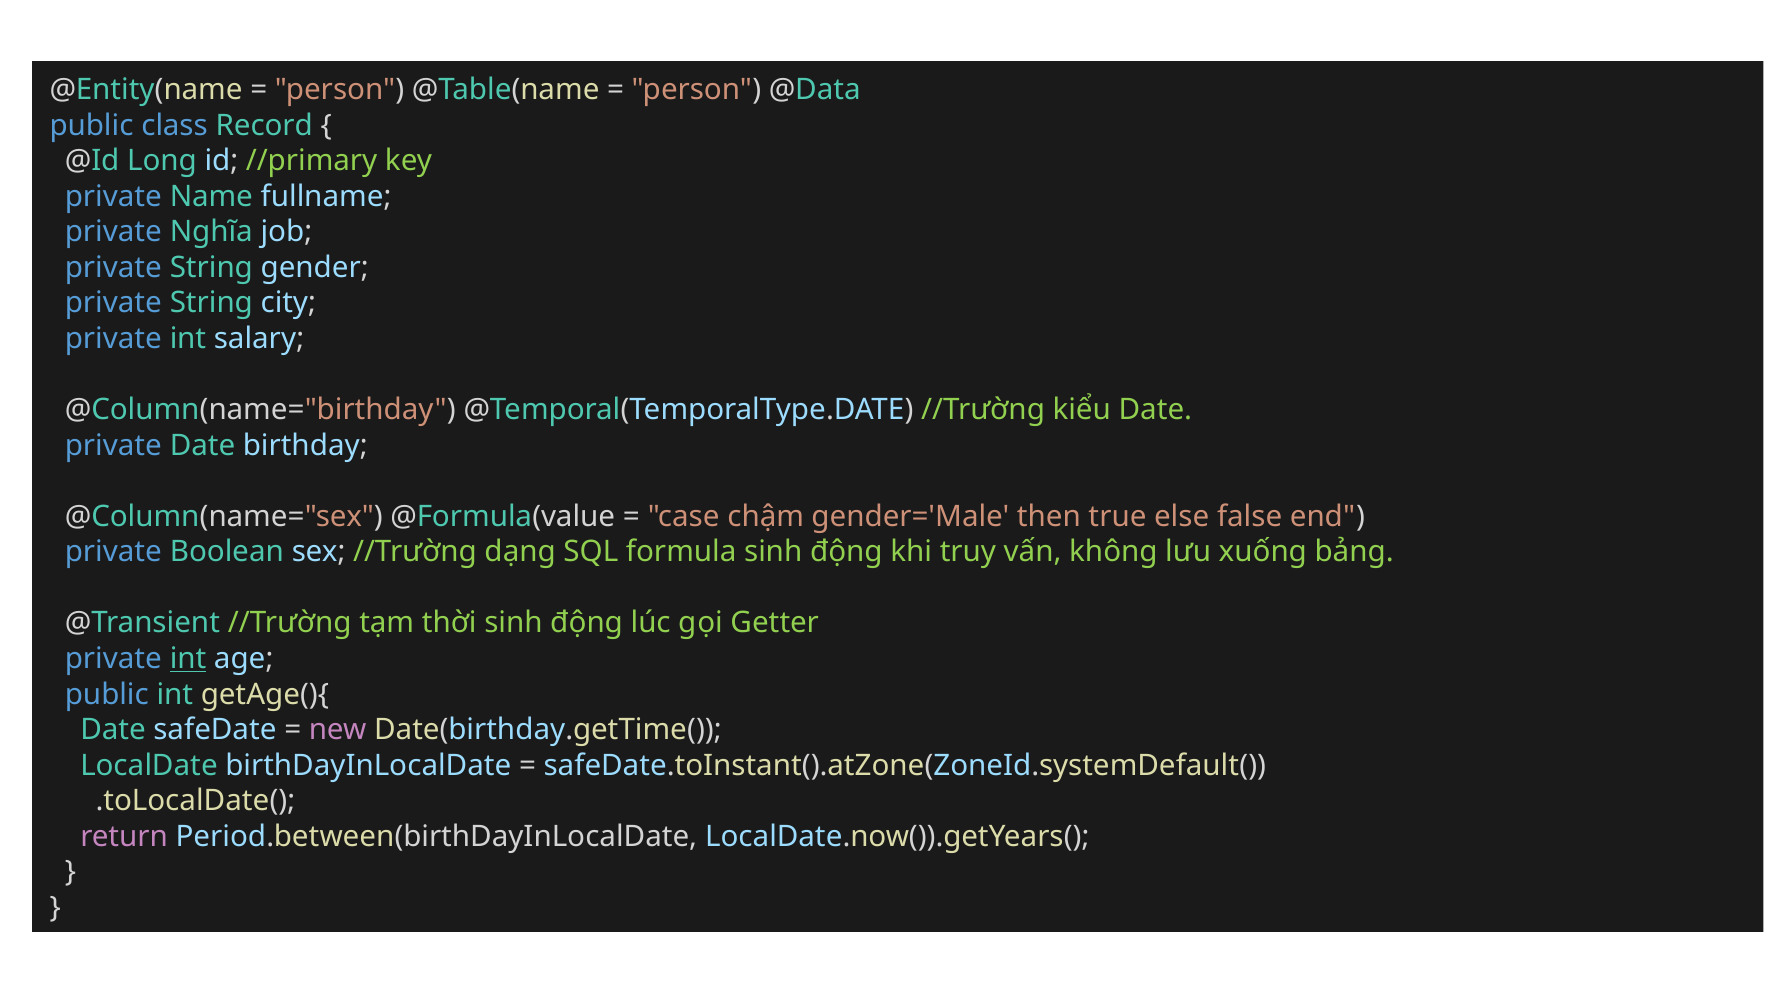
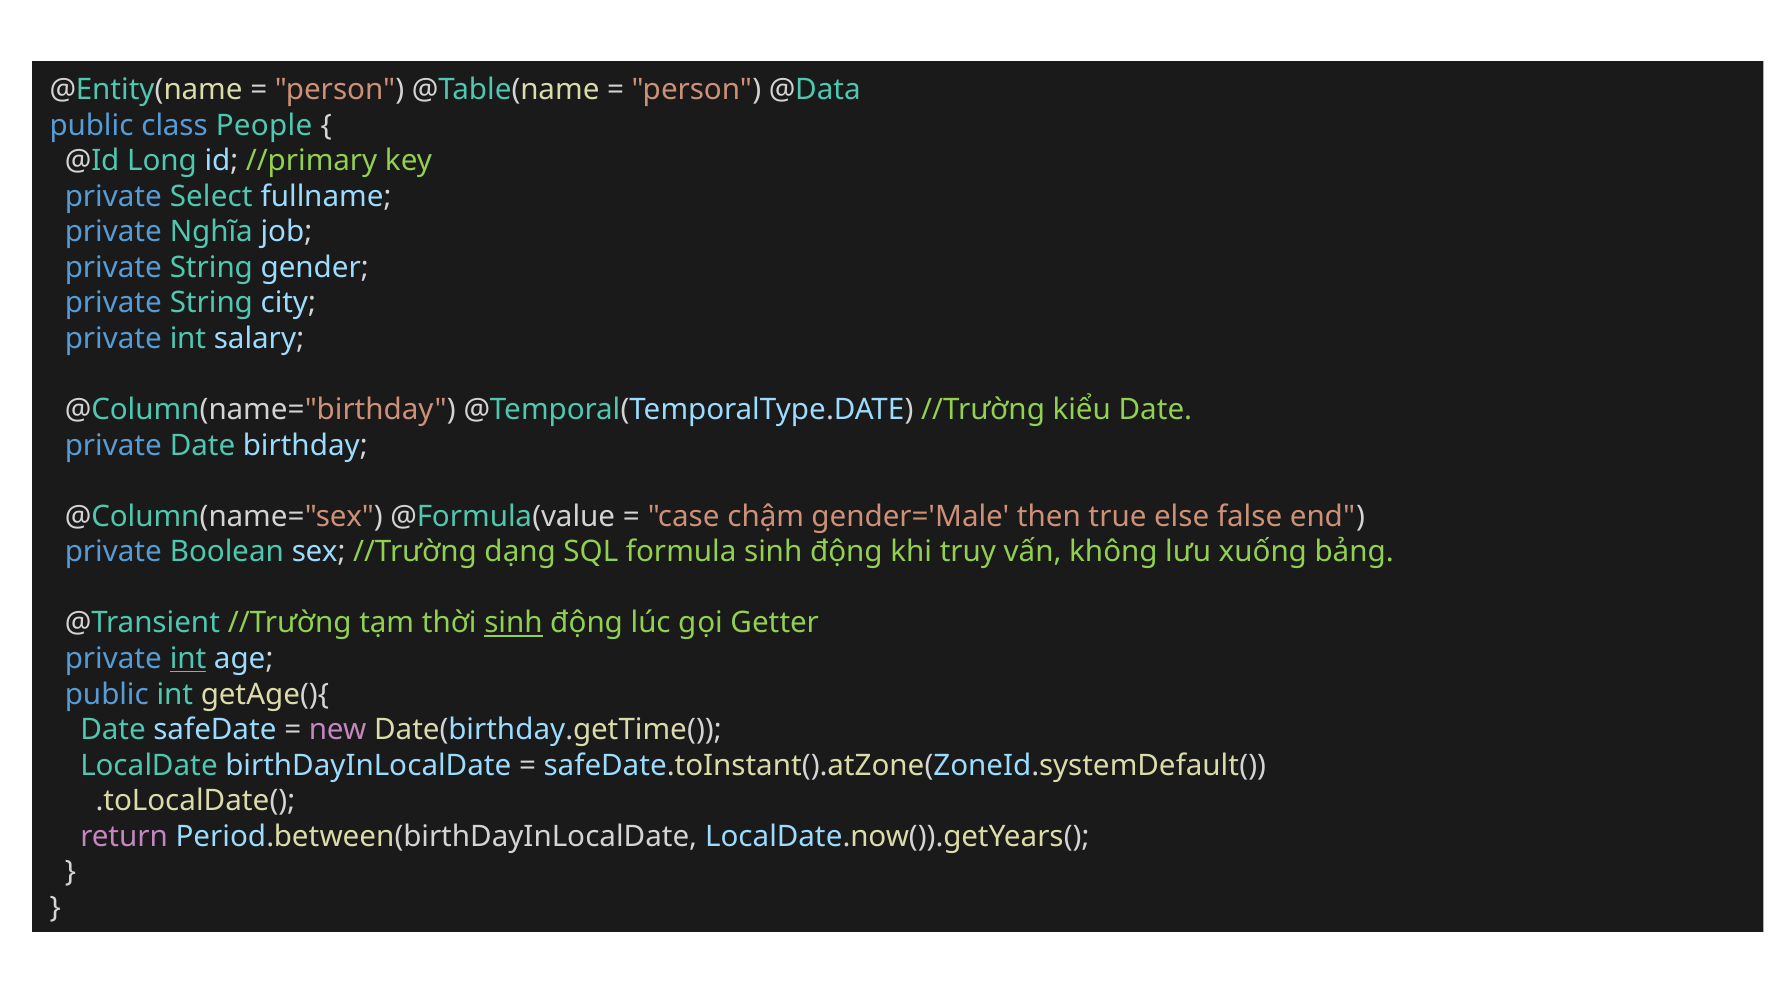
Record: Record -> People
Name: Name -> Select
sinh at (514, 623) underline: none -> present
